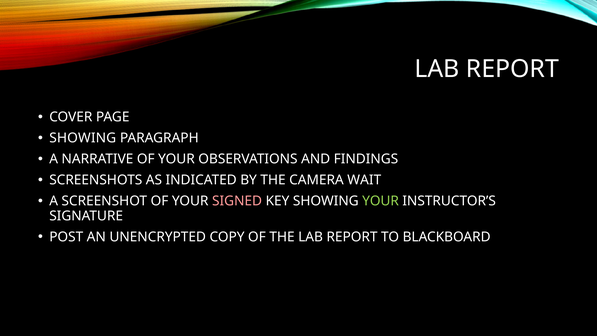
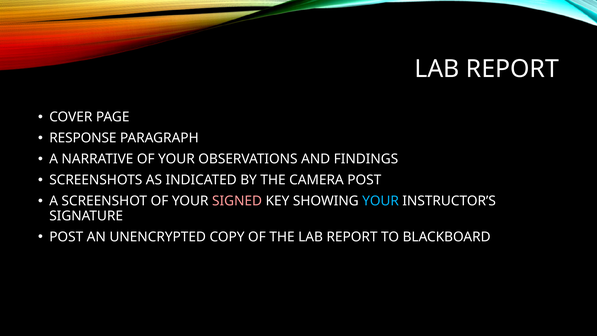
SHOWING at (83, 138): SHOWING -> RESPONSE
CAMERA WAIT: WAIT -> POST
YOUR at (381, 201) colour: light green -> light blue
